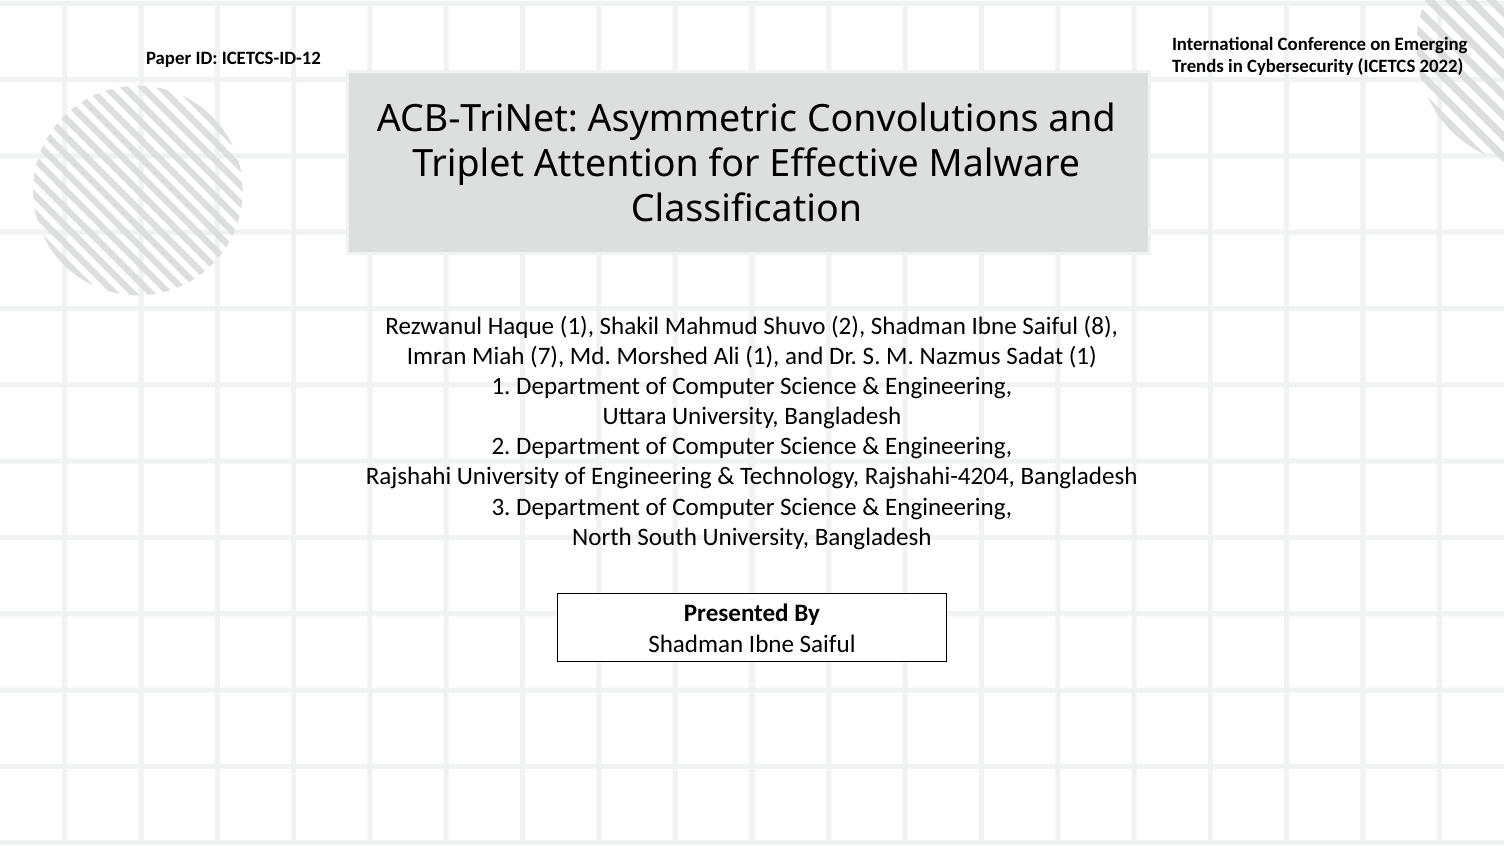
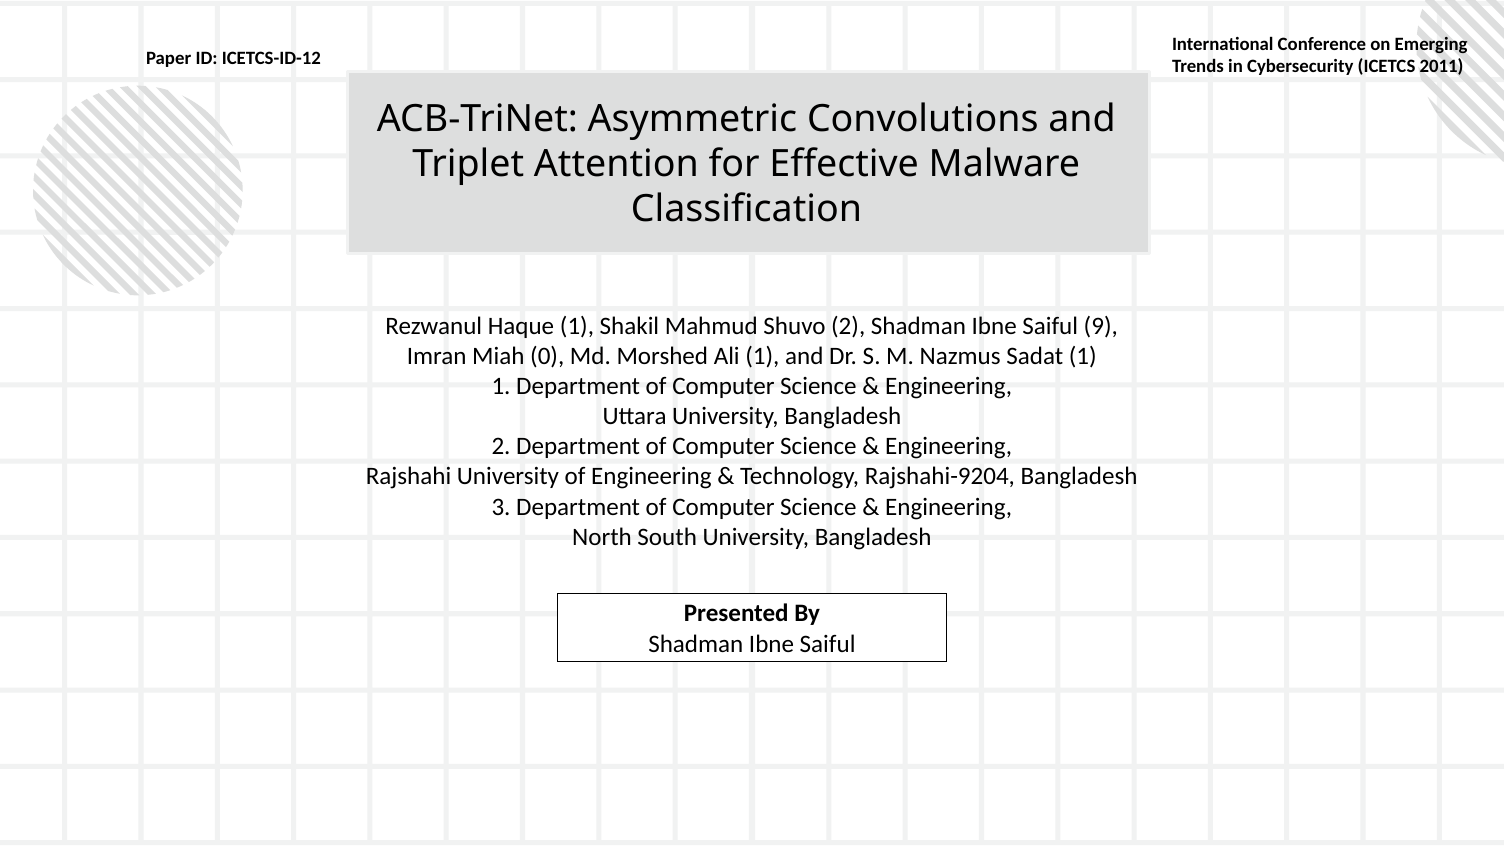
2022: 2022 -> 2011
8: 8 -> 9
7: 7 -> 0
Rajshahi-4204: Rajshahi-4204 -> Rajshahi-9204
